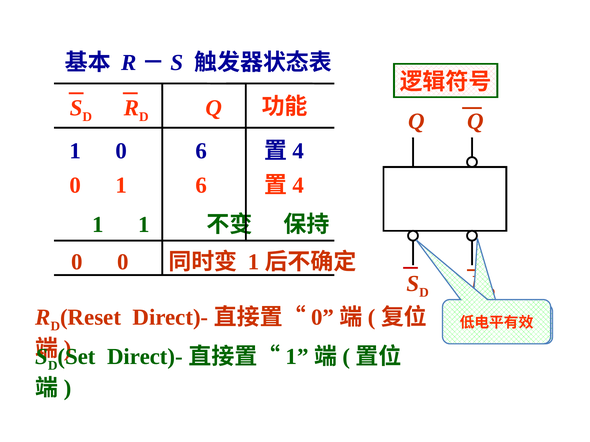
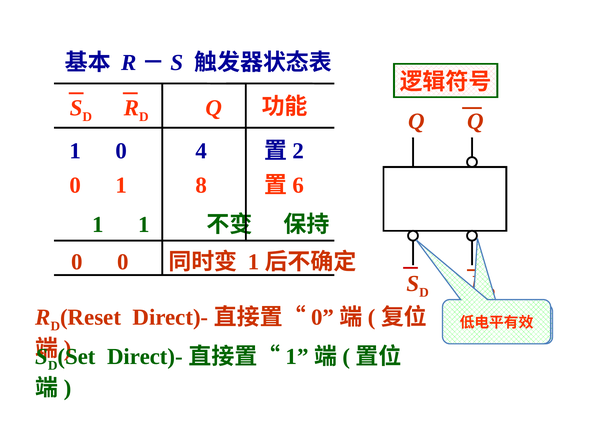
0 6: 6 -> 4
4 at (298, 151): 4 -> 2
1 6: 6 -> 8
4 at (298, 186): 4 -> 6
